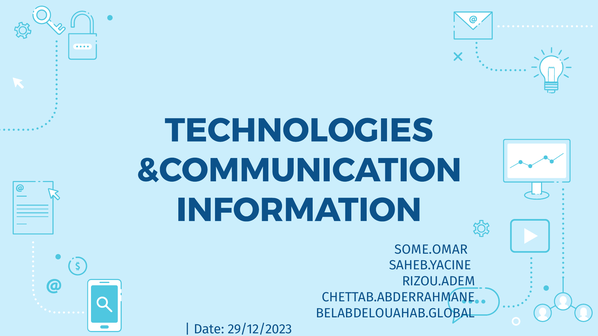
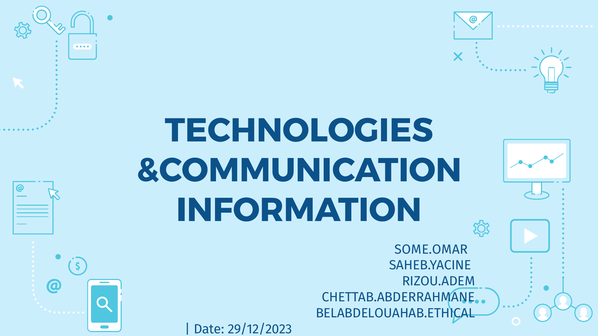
BELABDELOUAHAB.GLOBAL: BELABDELOUAHAB.GLOBAL -> BELABDELOUAHAB.ETHICAL
